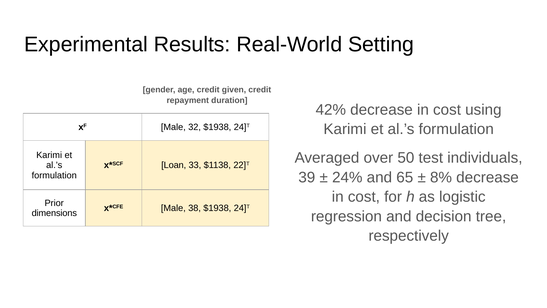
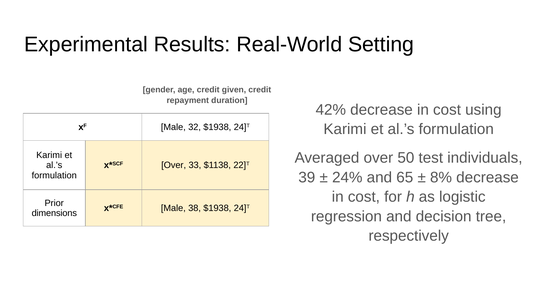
Loan at (174, 165): Loan -> Over
